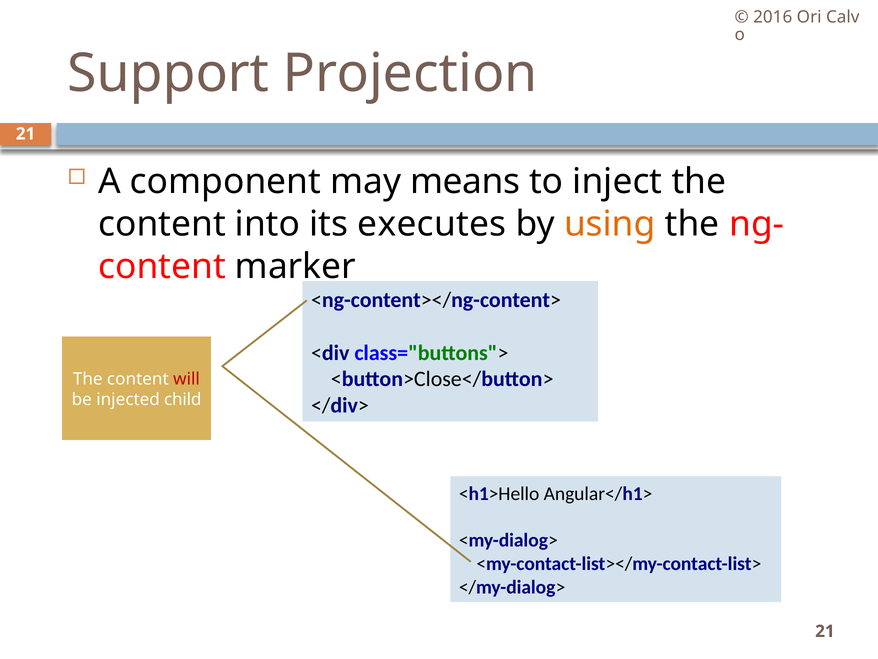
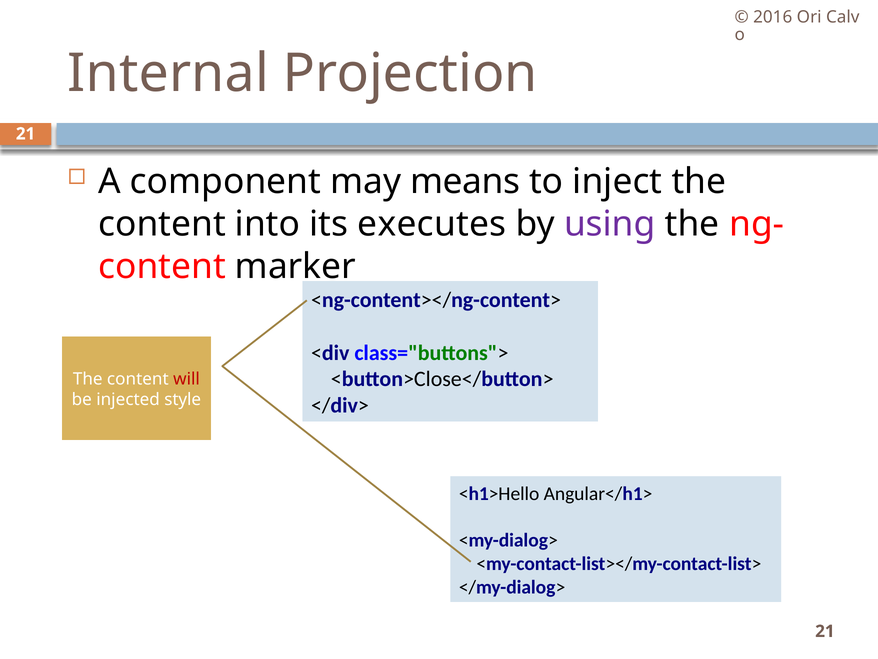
Support: Support -> Internal
using colour: orange -> purple
child: child -> style
